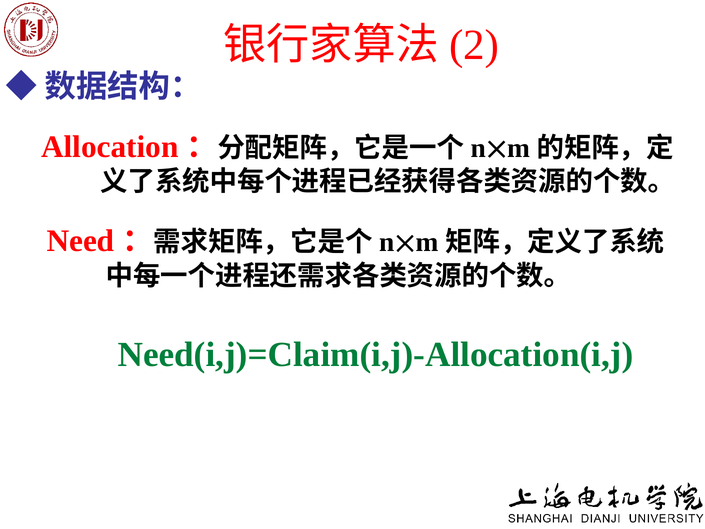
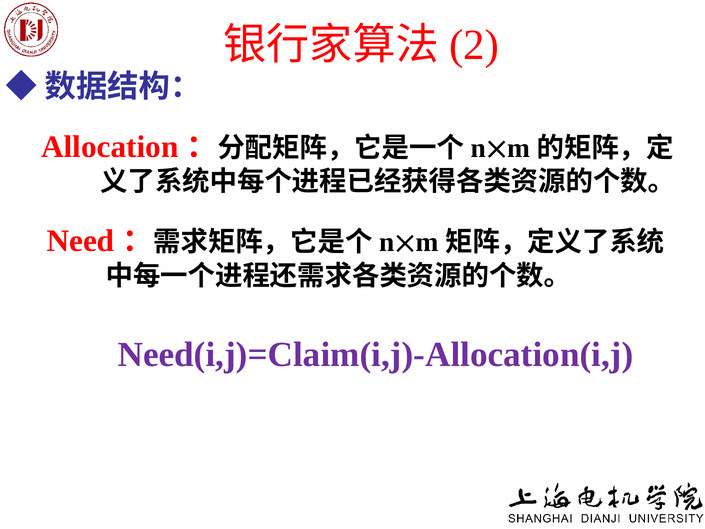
Need(i,j)=Claim(i,j)-Allocation(i,j colour: green -> purple
